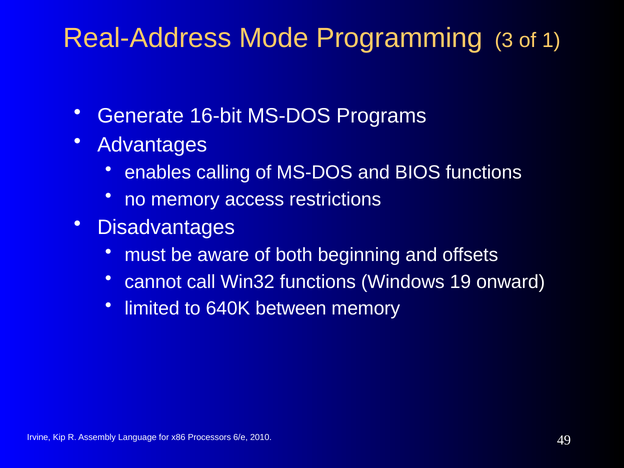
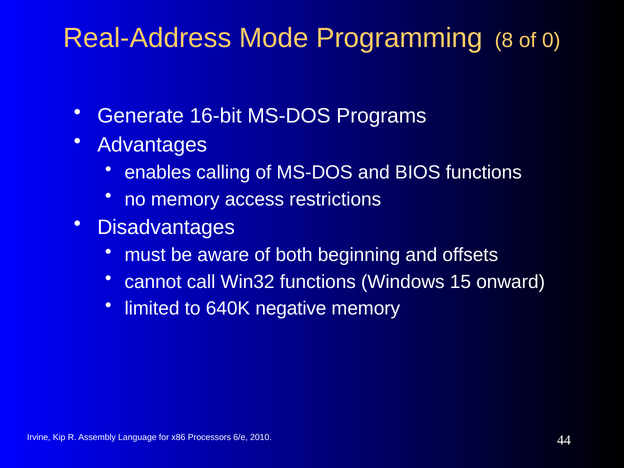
3: 3 -> 8
1: 1 -> 0
19: 19 -> 15
between: between -> negative
49: 49 -> 44
